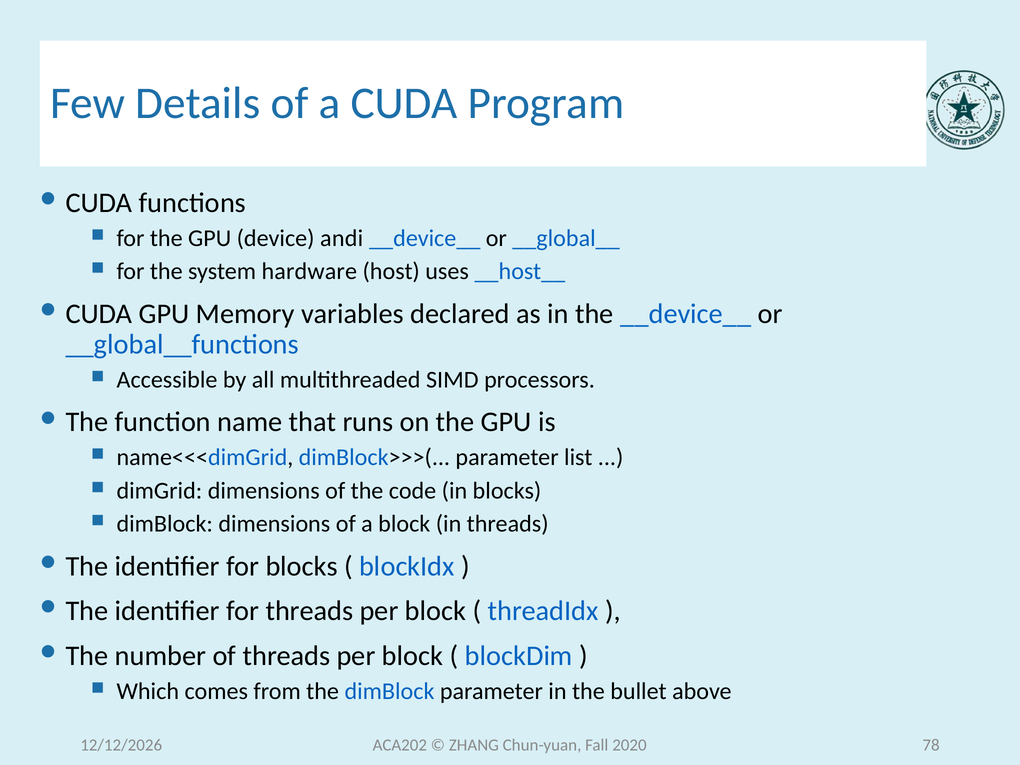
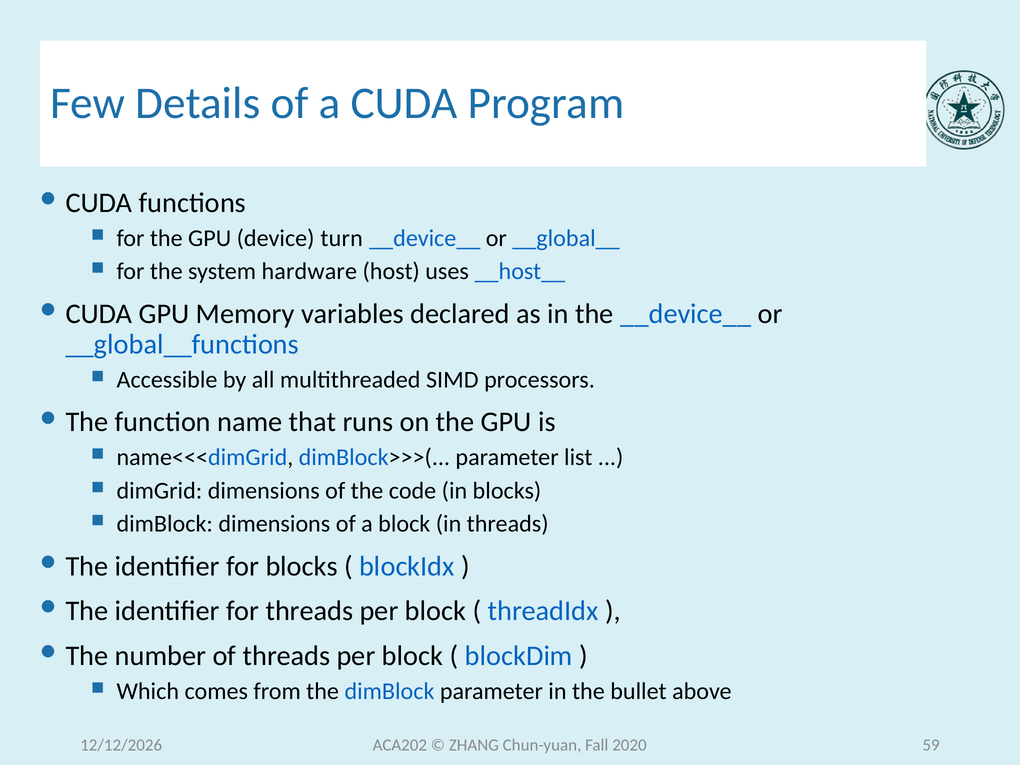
andi: andi -> turn
78: 78 -> 59
